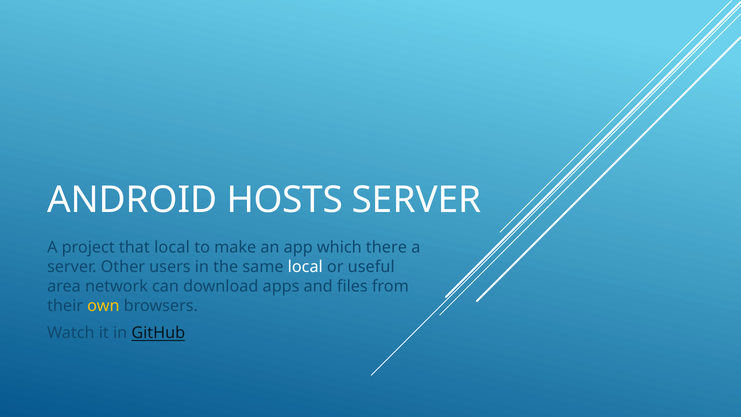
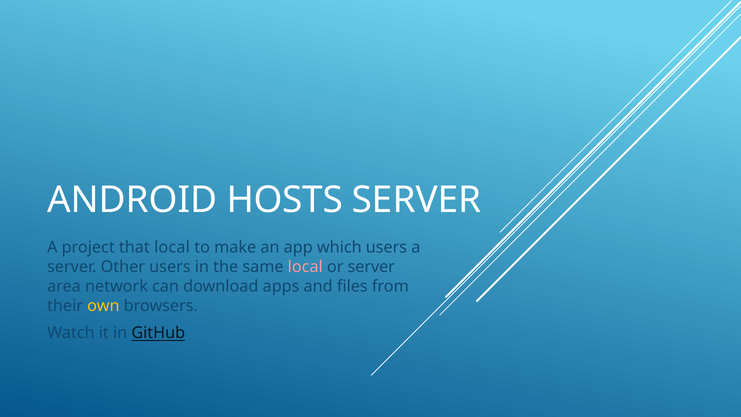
which there: there -> users
local at (305, 267) colour: white -> pink
or useful: useful -> server
